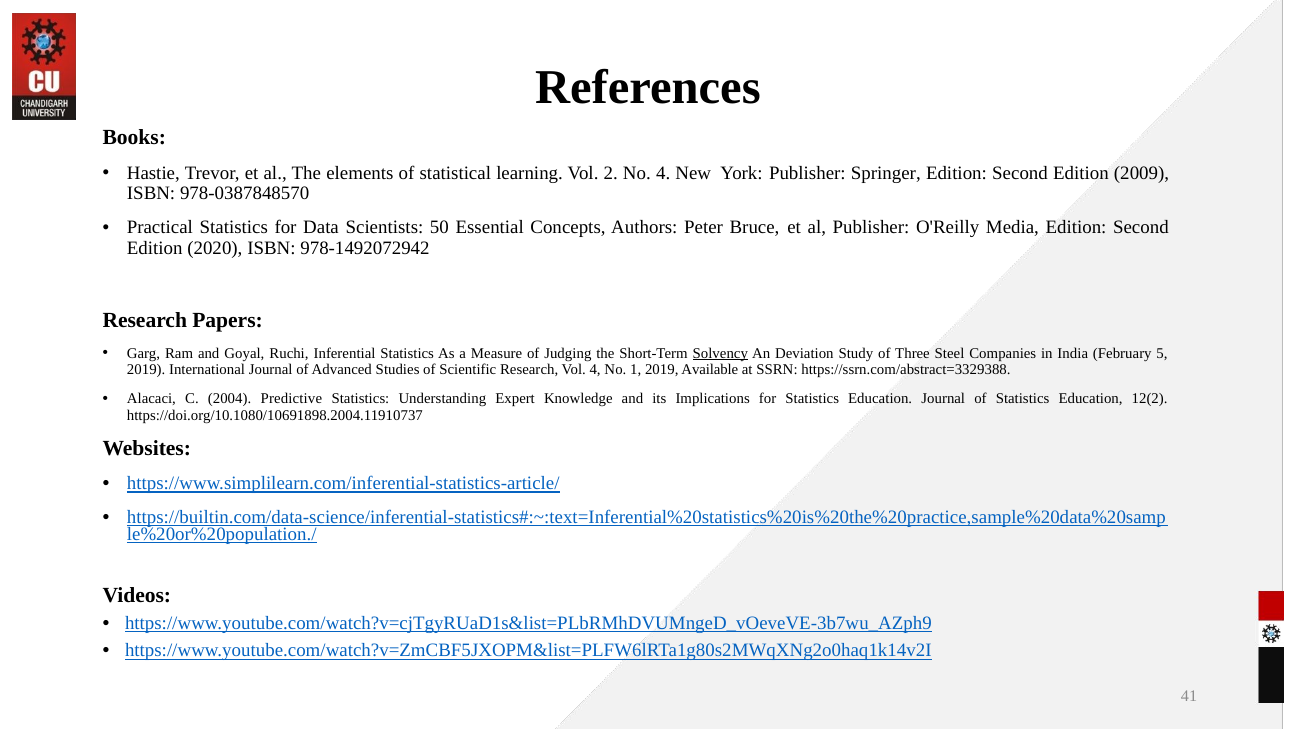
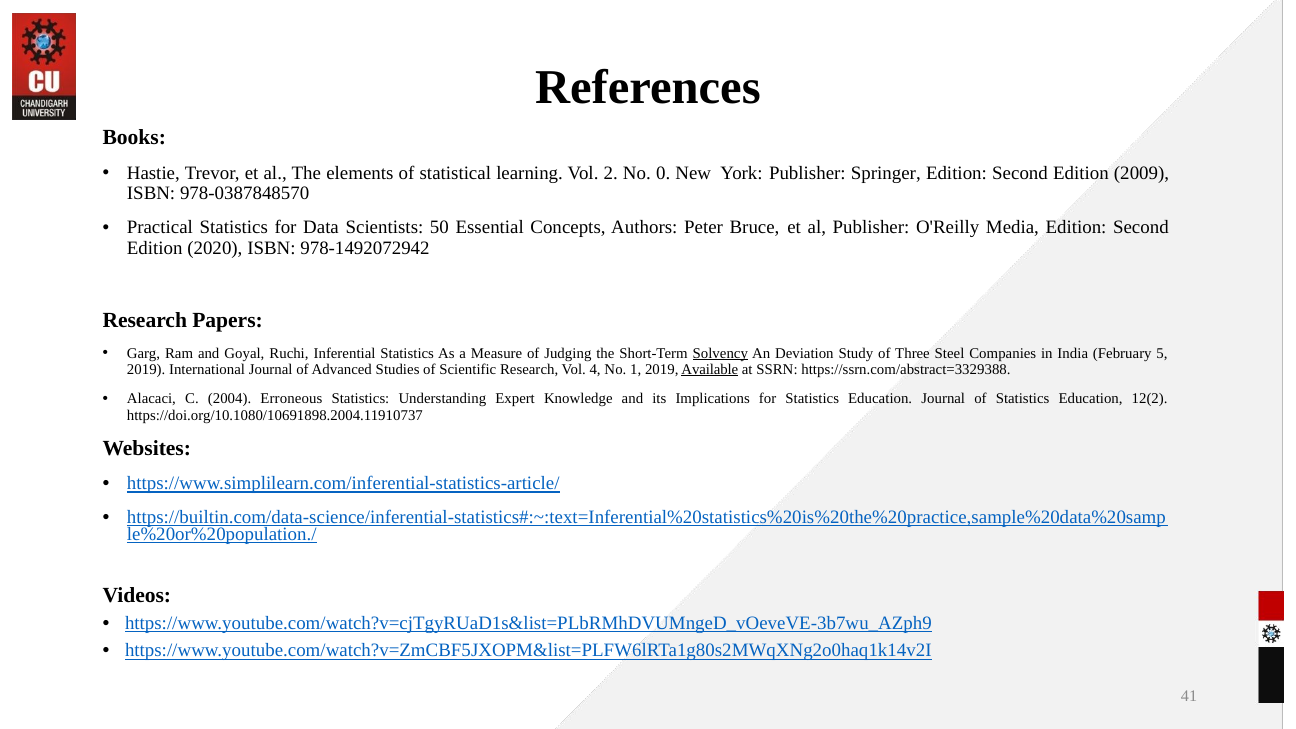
No 4: 4 -> 0
Available underline: none -> present
Predictive: Predictive -> Erroneous
